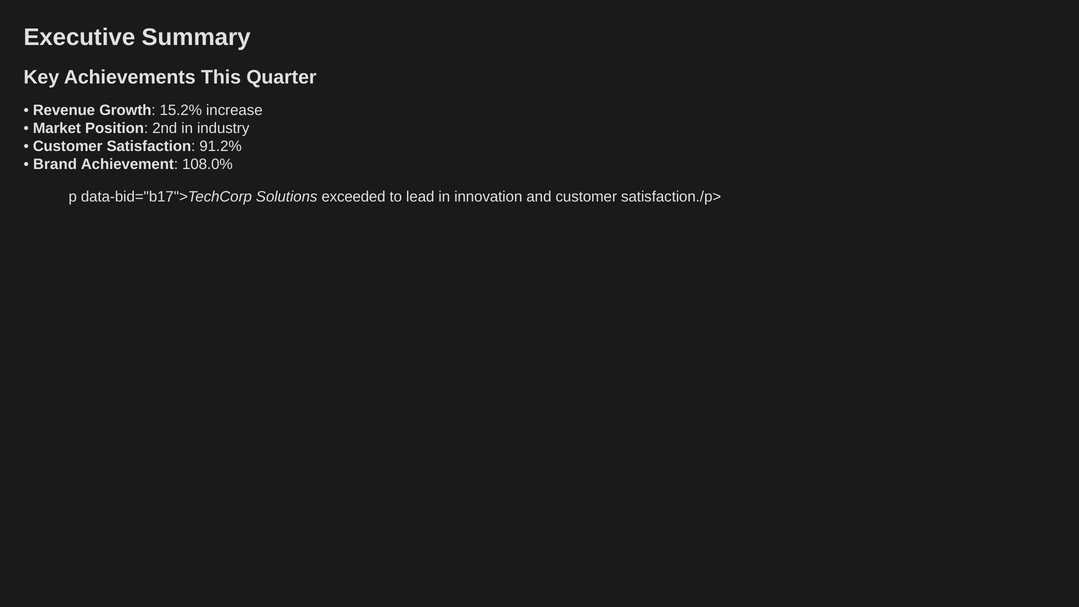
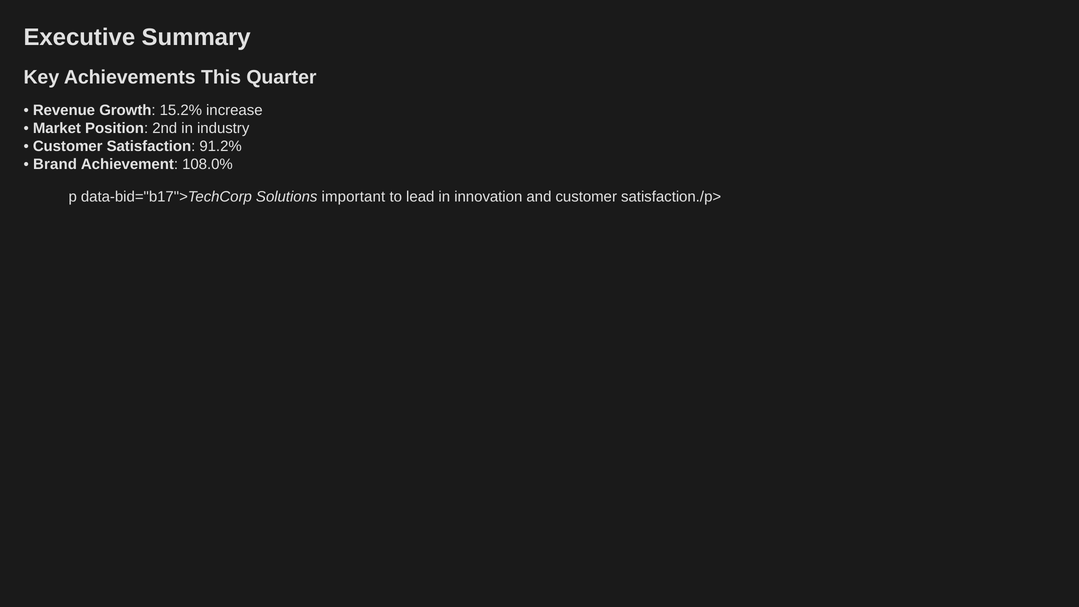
exceeded: exceeded -> important
